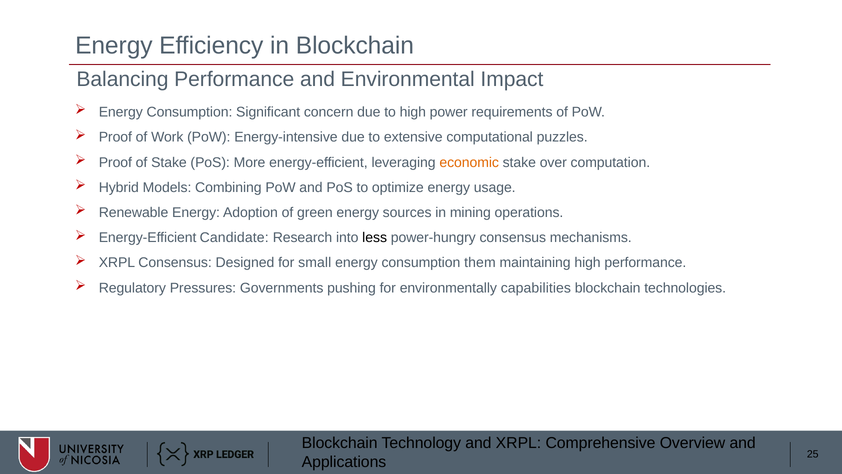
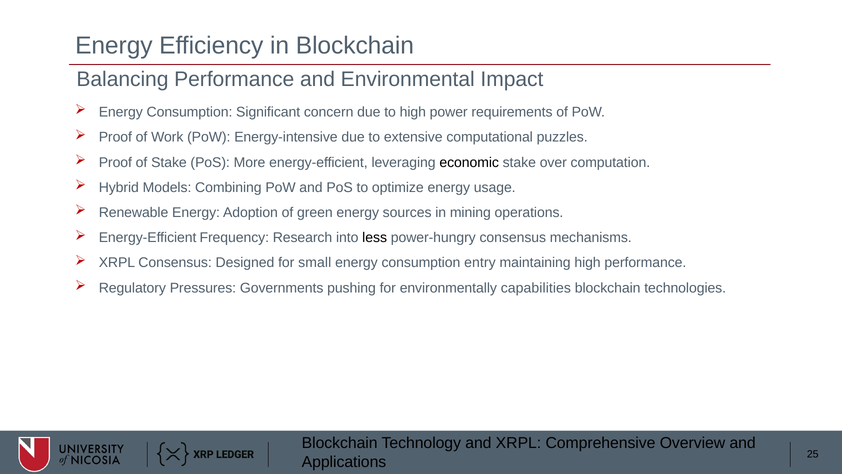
economic colour: orange -> black
Candidate: Candidate -> Frequency
them: them -> entry
